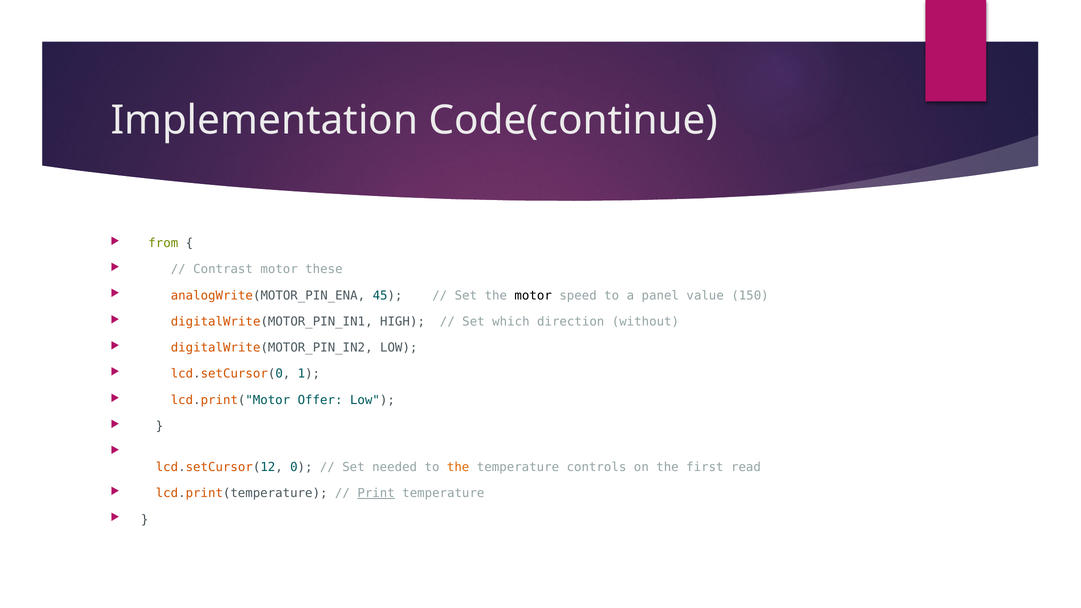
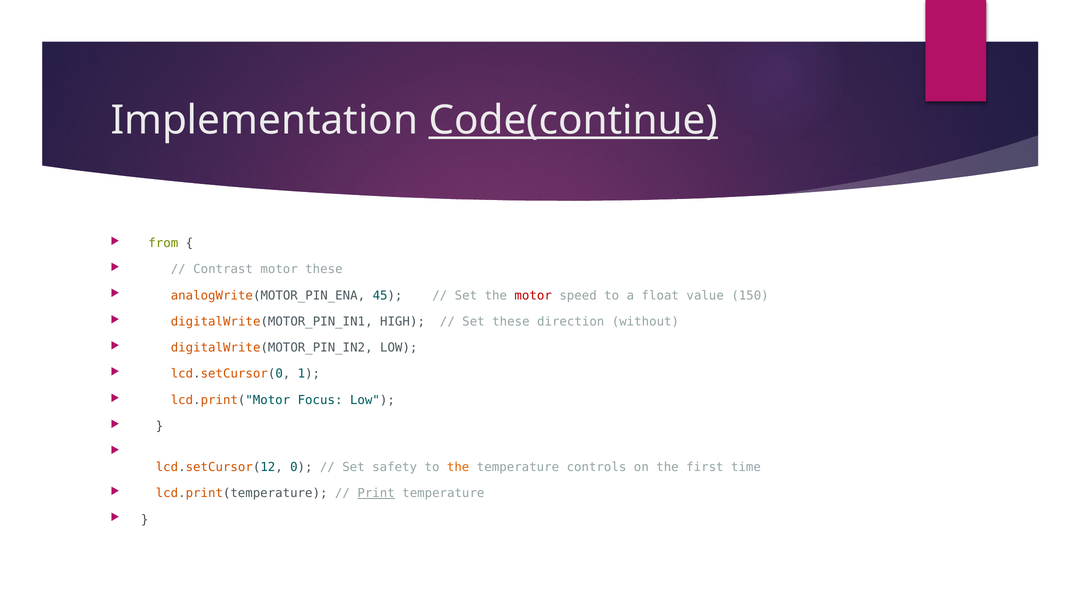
Code(continue underline: none -> present
motor at (533, 295) colour: black -> red
panel: panel -> float
Set which: which -> these
Offer: Offer -> Focus
needed: needed -> safety
read: read -> time
